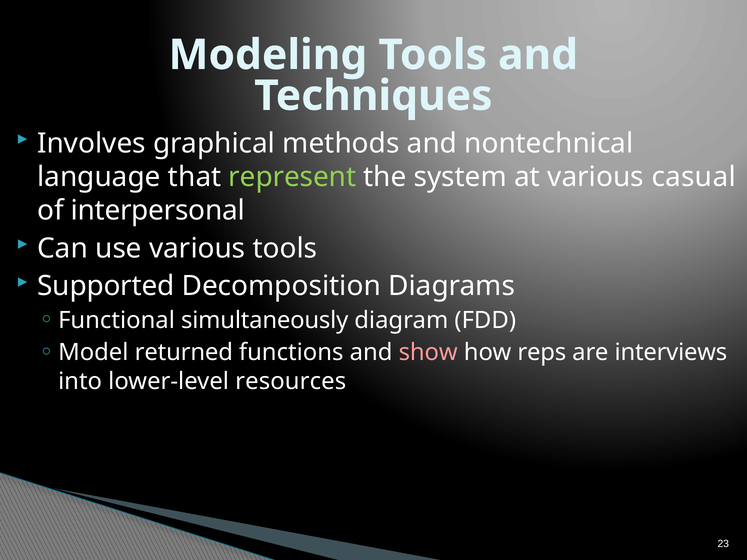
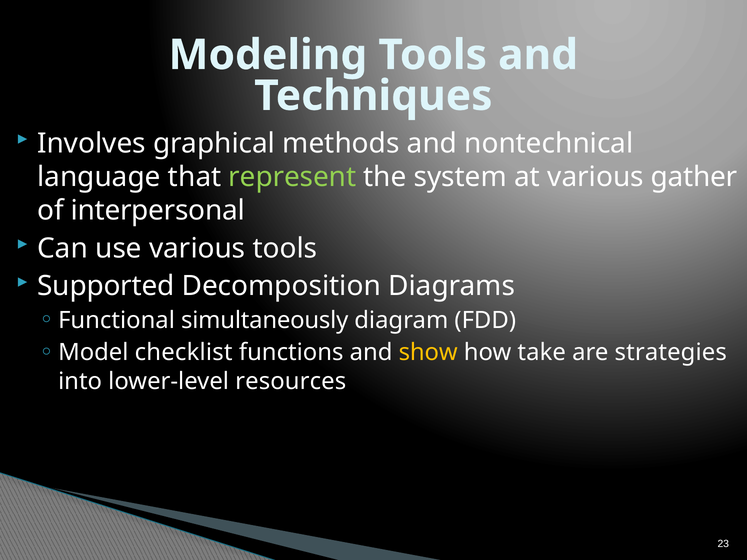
casual: casual -> gather
returned: returned -> checklist
show colour: pink -> yellow
reps: reps -> take
interviews: interviews -> strategies
